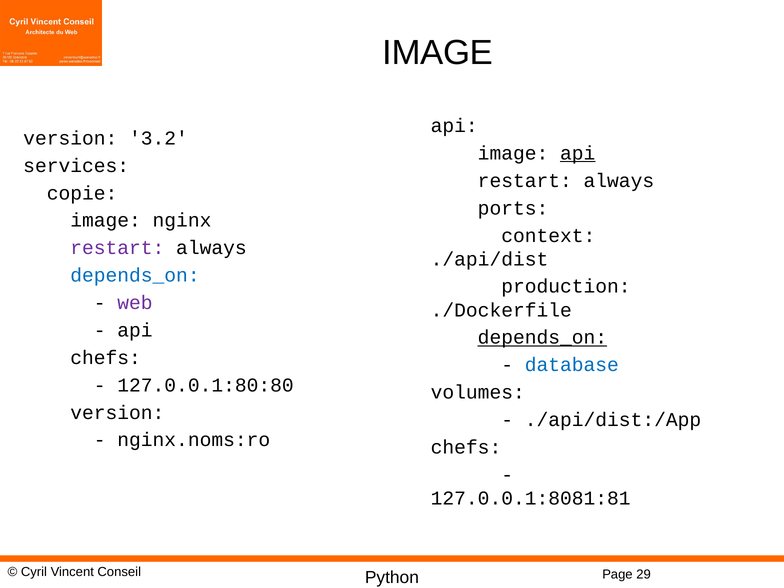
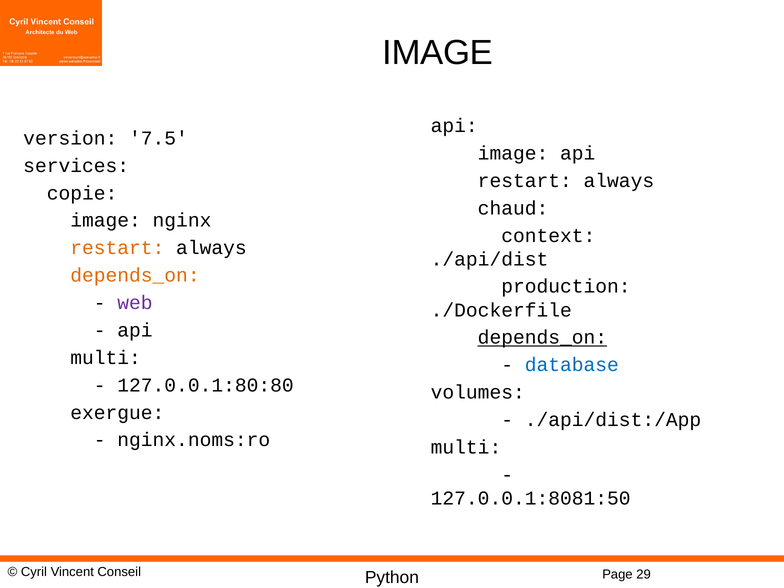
3.2: 3.2 -> 7.5
api at (578, 153) underline: present -> none
ports: ports -> chaud
restart at (117, 248) colour: purple -> orange
depends_on at (135, 275) colour: blue -> orange
chefs at (106, 358): chefs -> multi
version at (117, 413): version -> exergue
chefs at (466, 447): chefs -> multi
127.0.0.1:8081:81: 127.0.0.1:8081:81 -> 127.0.0.1:8081:50
